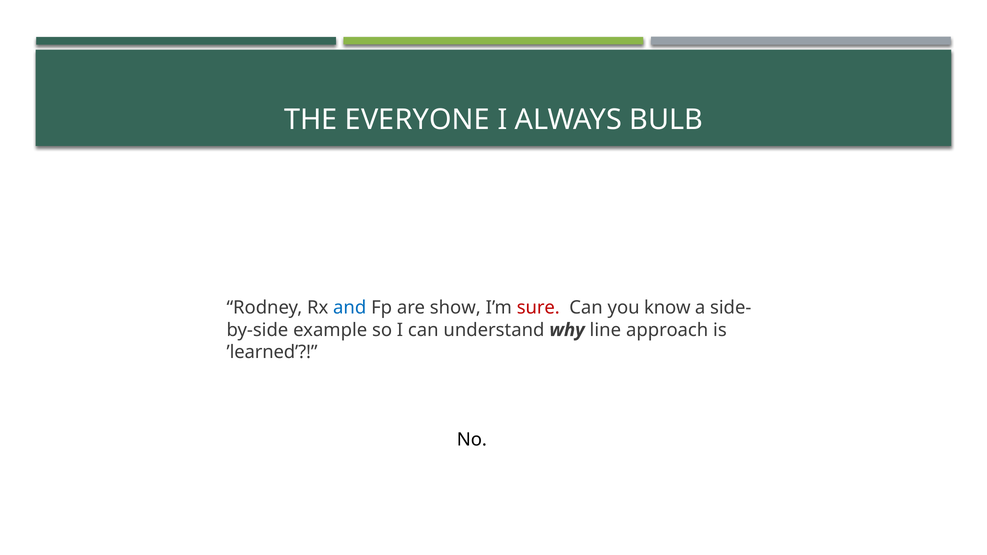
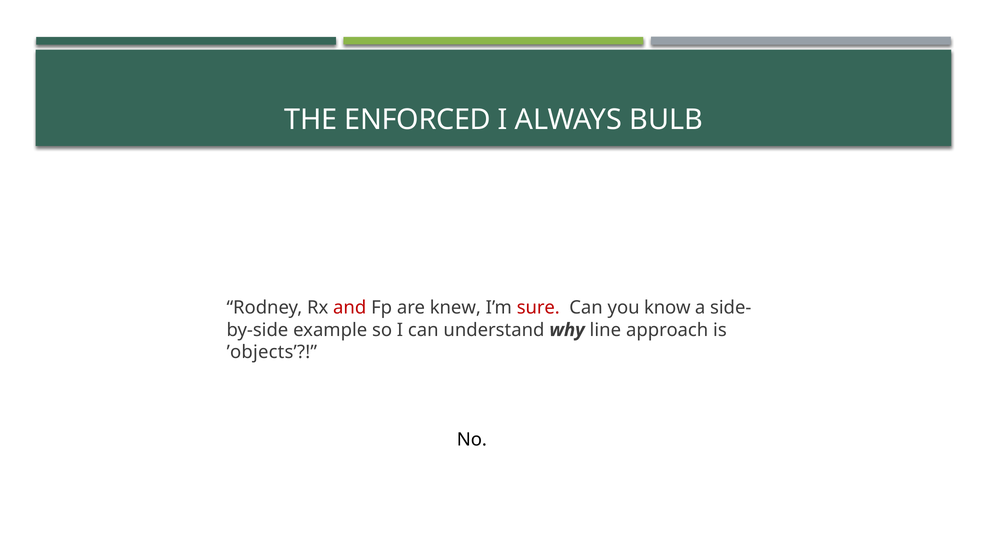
EVERYONE: EVERYONE -> ENFORCED
and colour: blue -> red
show: show -> knew
’learned: ’learned -> ’objects
